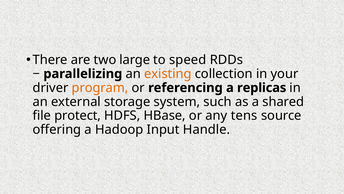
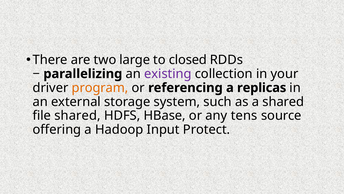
speed: speed -> closed
existing colour: orange -> purple
file protect: protect -> shared
Handle: Handle -> Protect
